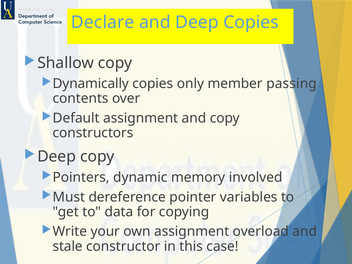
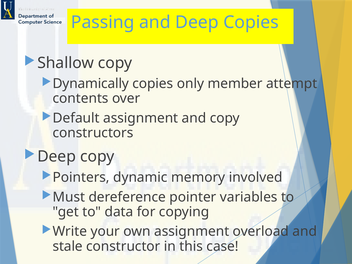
Declare: Declare -> Passing
passing: passing -> attempt
